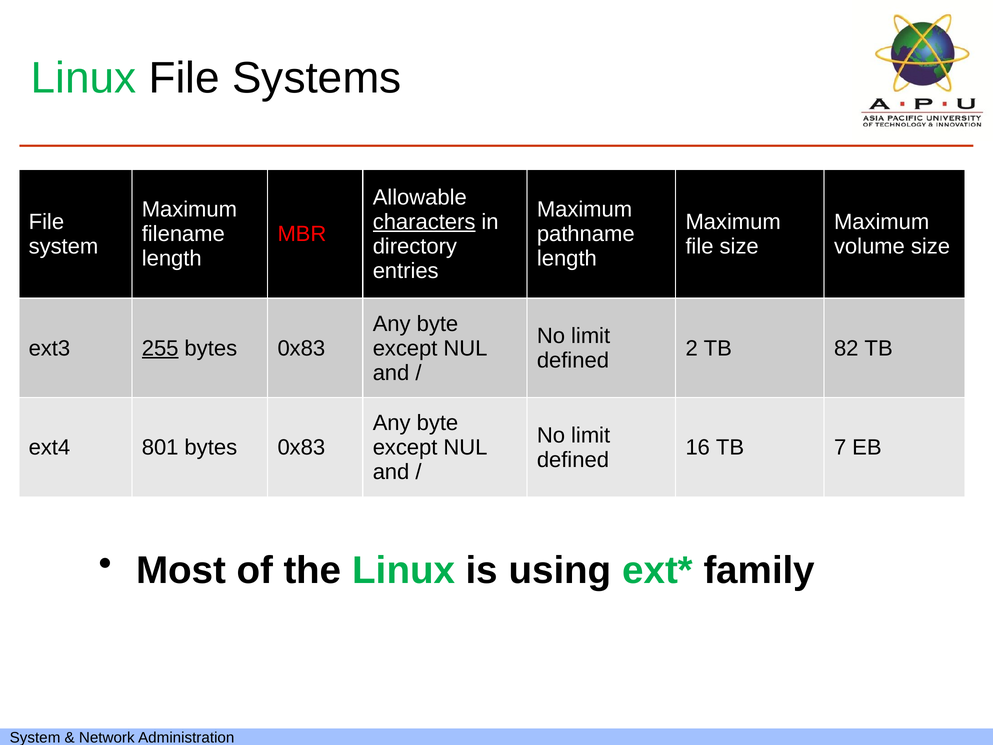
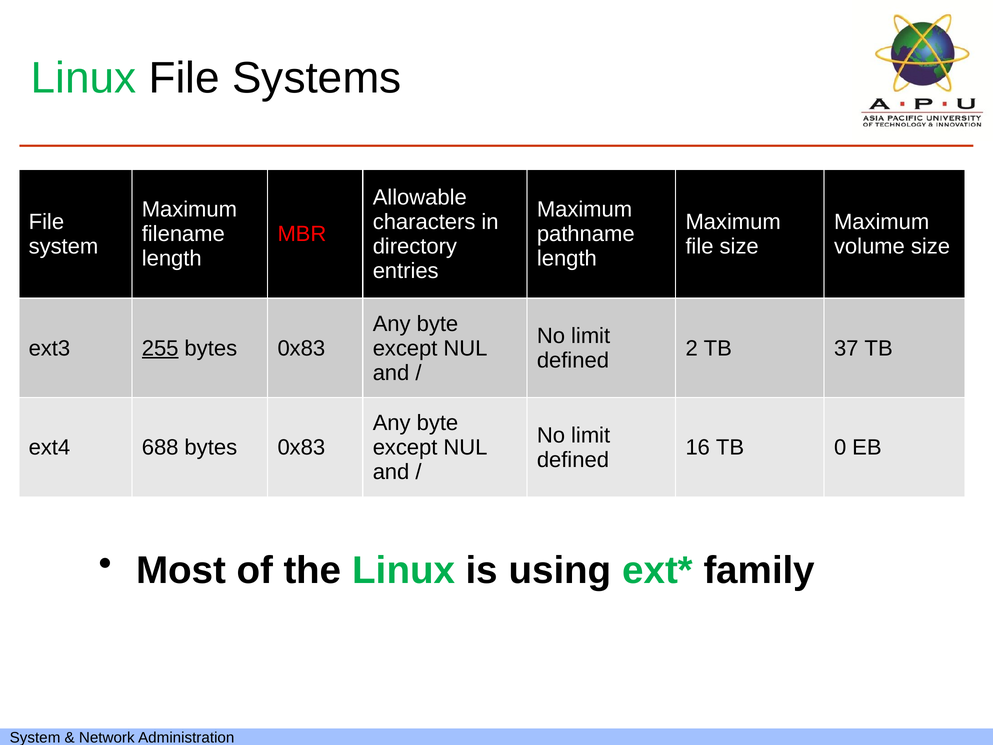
characters underline: present -> none
82: 82 -> 37
801: 801 -> 688
7: 7 -> 0
